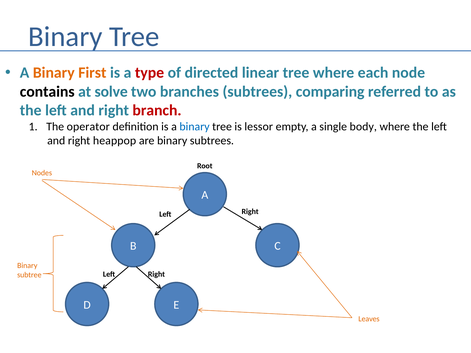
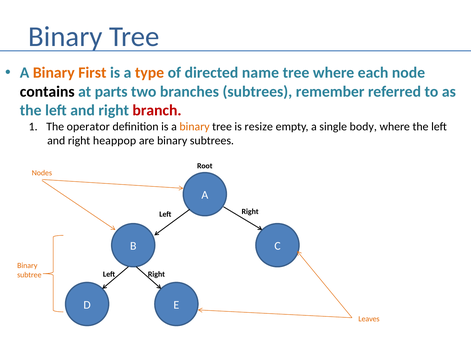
type colour: red -> orange
linear: linear -> name
solve: solve -> parts
comparing: comparing -> remember
binary at (195, 127) colour: blue -> orange
lessor: lessor -> resize
